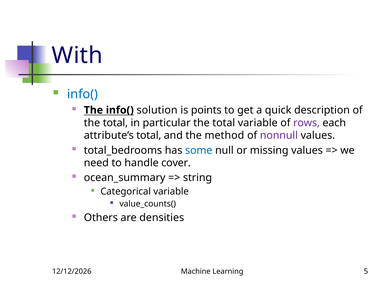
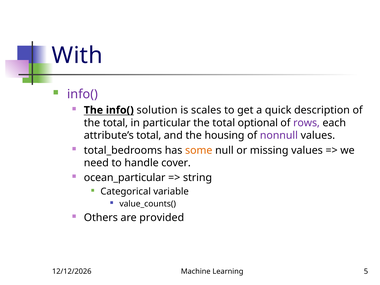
info( at (83, 94) colour: blue -> purple
points: points -> scales
total variable: variable -> optional
method: method -> housing
some colour: blue -> orange
ocean_summary: ocean_summary -> ocean_particular
densities: densities -> provided
